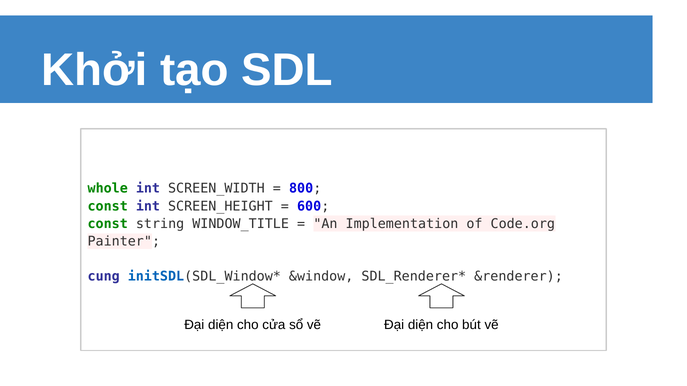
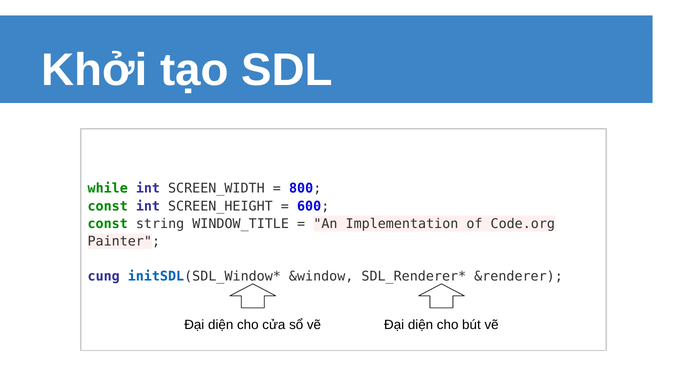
whole: whole -> while
